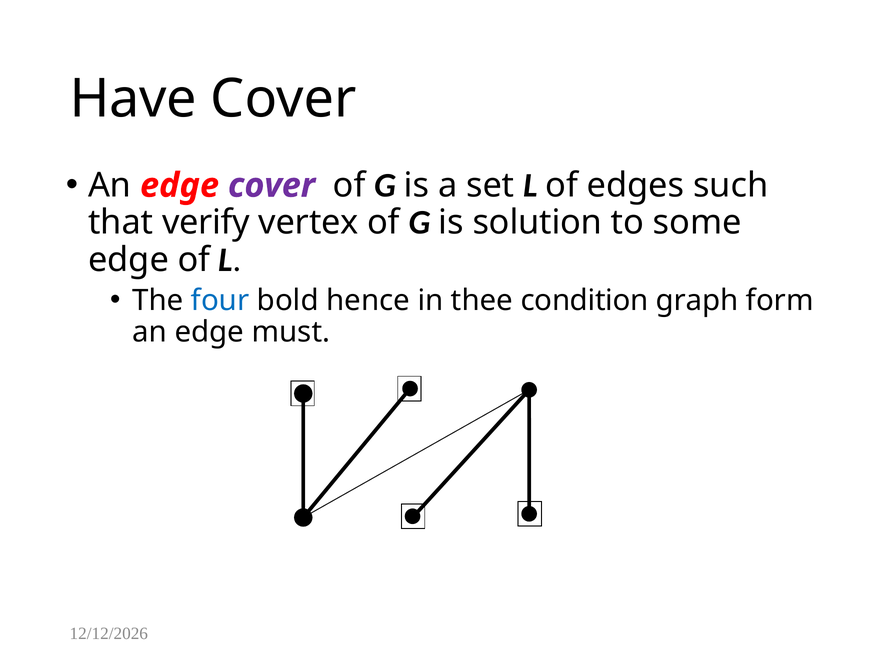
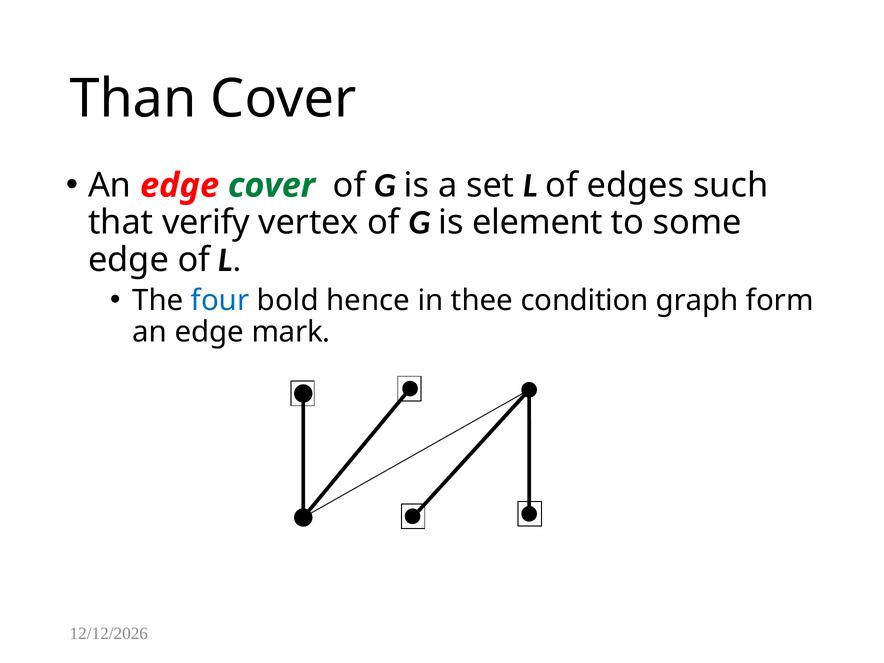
Have: Have -> Than
cover at (272, 185) colour: purple -> green
solution: solution -> element
must: must -> mark
